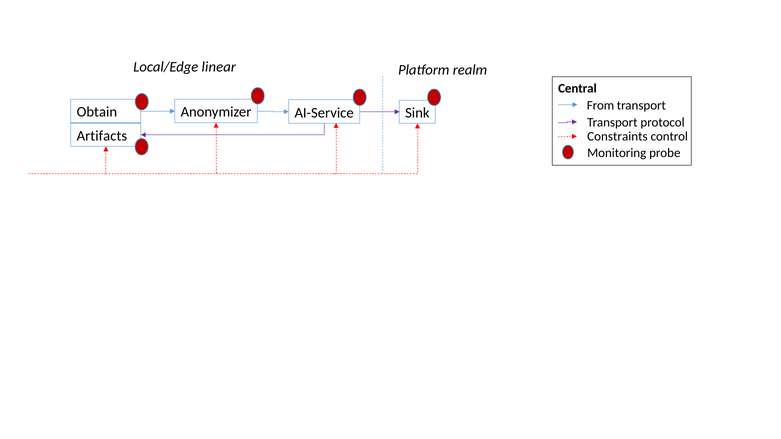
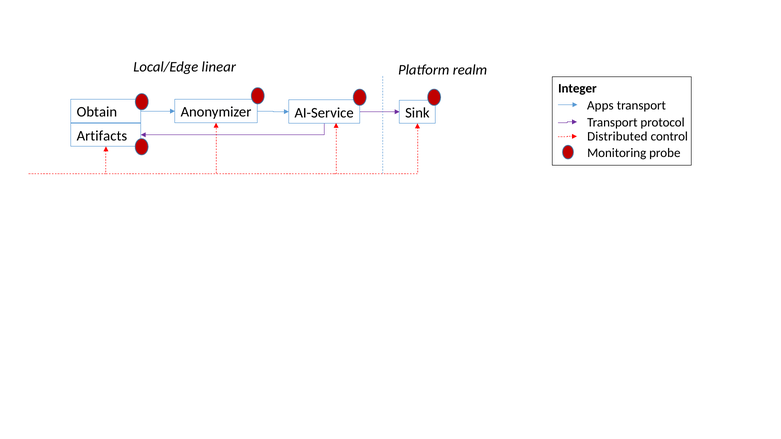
Central: Central -> Integer
From: From -> Apps
Constraints: Constraints -> Distributed
